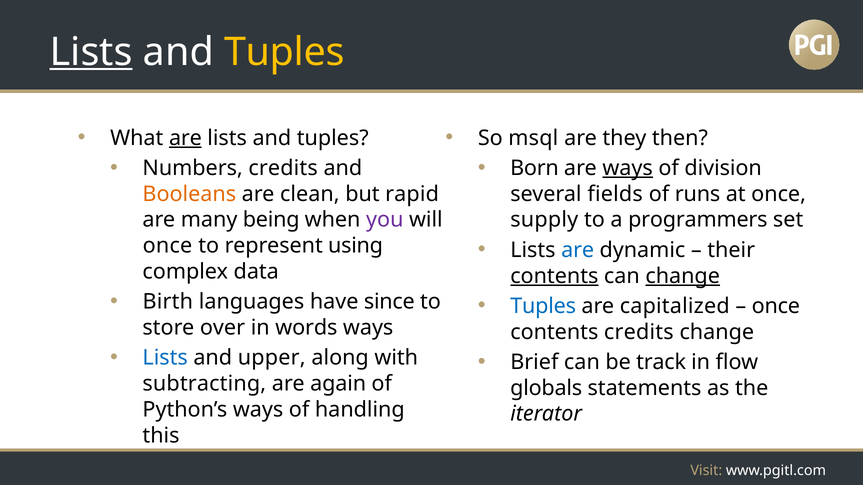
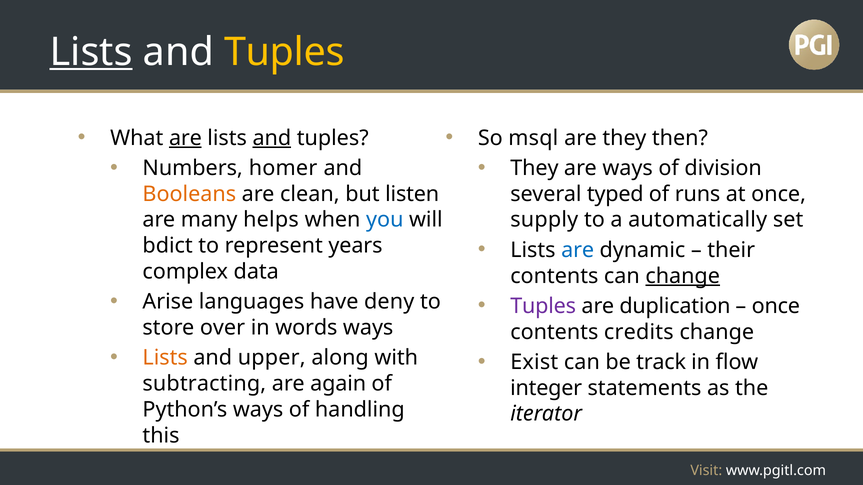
and at (272, 138) underline: none -> present
Numbers credits: credits -> homer
Born at (534, 168): Born -> They
ways at (628, 168) underline: present -> none
rapid: rapid -> listen
fields: fields -> typed
being: being -> helps
you colour: purple -> blue
programmers: programmers -> automatically
once at (167, 246): once -> bdict
using: using -> years
contents at (554, 276) underline: present -> none
Birth: Birth -> Arise
since: since -> deny
Tuples at (543, 306) colour: blue -> purple
capitalized: capitalized -> duplication
Lists at (165, 358) colour: blue -> orange
Brief: Brief -> Exist
globals: globals -> integer
